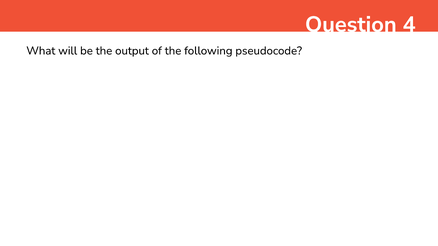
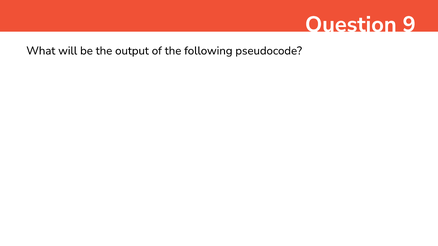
4: 4 -> 9
